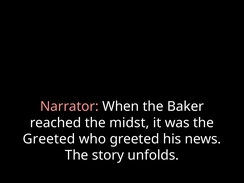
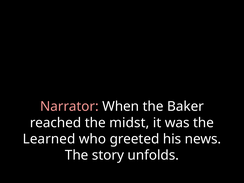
Greeted at (49, 139): Greeted -> Learned
